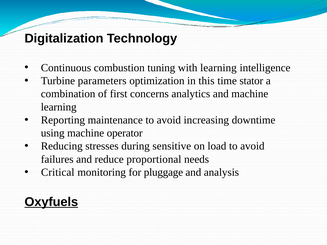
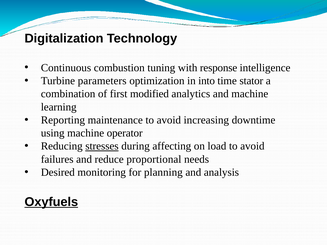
with learning: learning -> response
this: this -> into
concerns: concerns -> modified
stresses underline: none -> present
sensitive: sensitive -> affecting
Critical: Critical -> Desired
pluggage: pluggage -> planning
